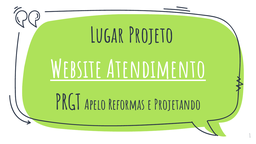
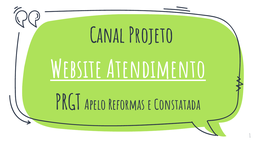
Lugar: Lugar -> Canal
Projetando: Projetando -> Constatada
